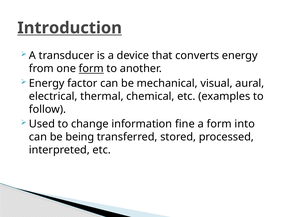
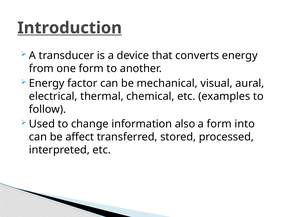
form at (91, 69) underline: present -> none
fine: fine -> also
being: being -> affect
